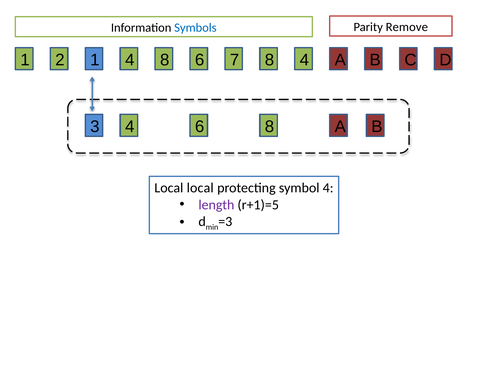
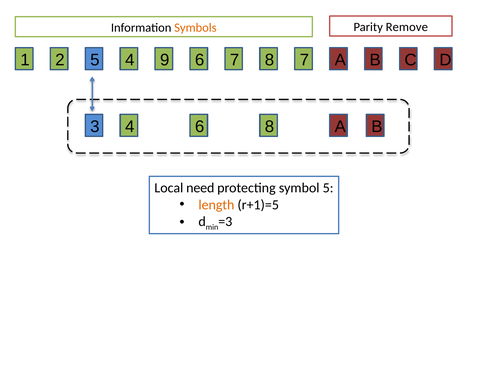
Symbols colour: blue -> orange
2 1: 1 -> 5
4 8: 8 -> 9
7 4: 4 -> 7
Local local: local -> need
symbol 4: 4 -> 5
length colour: purple -> orange
